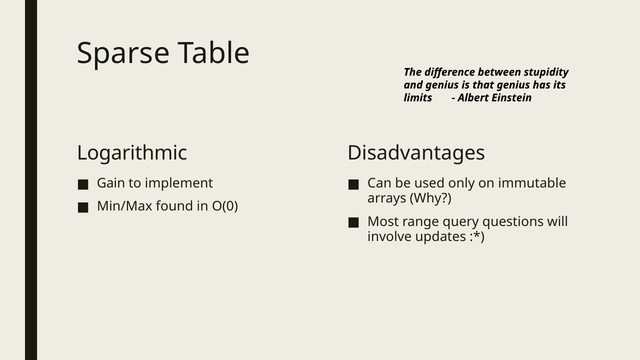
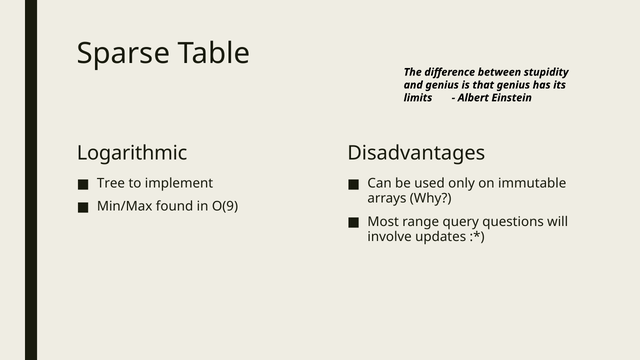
Gain: Gain -> Tree
O(0: O(0 -> O(9
